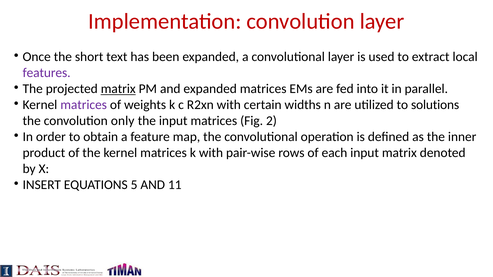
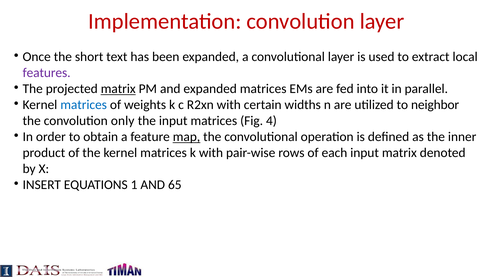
matrices at (84, 105) colour: purple -> blue
solutions: solutions -> neighbor
2: 2 -> 4
map underline: none -> present
5: 5 -> 1
11: 11 -> 65
